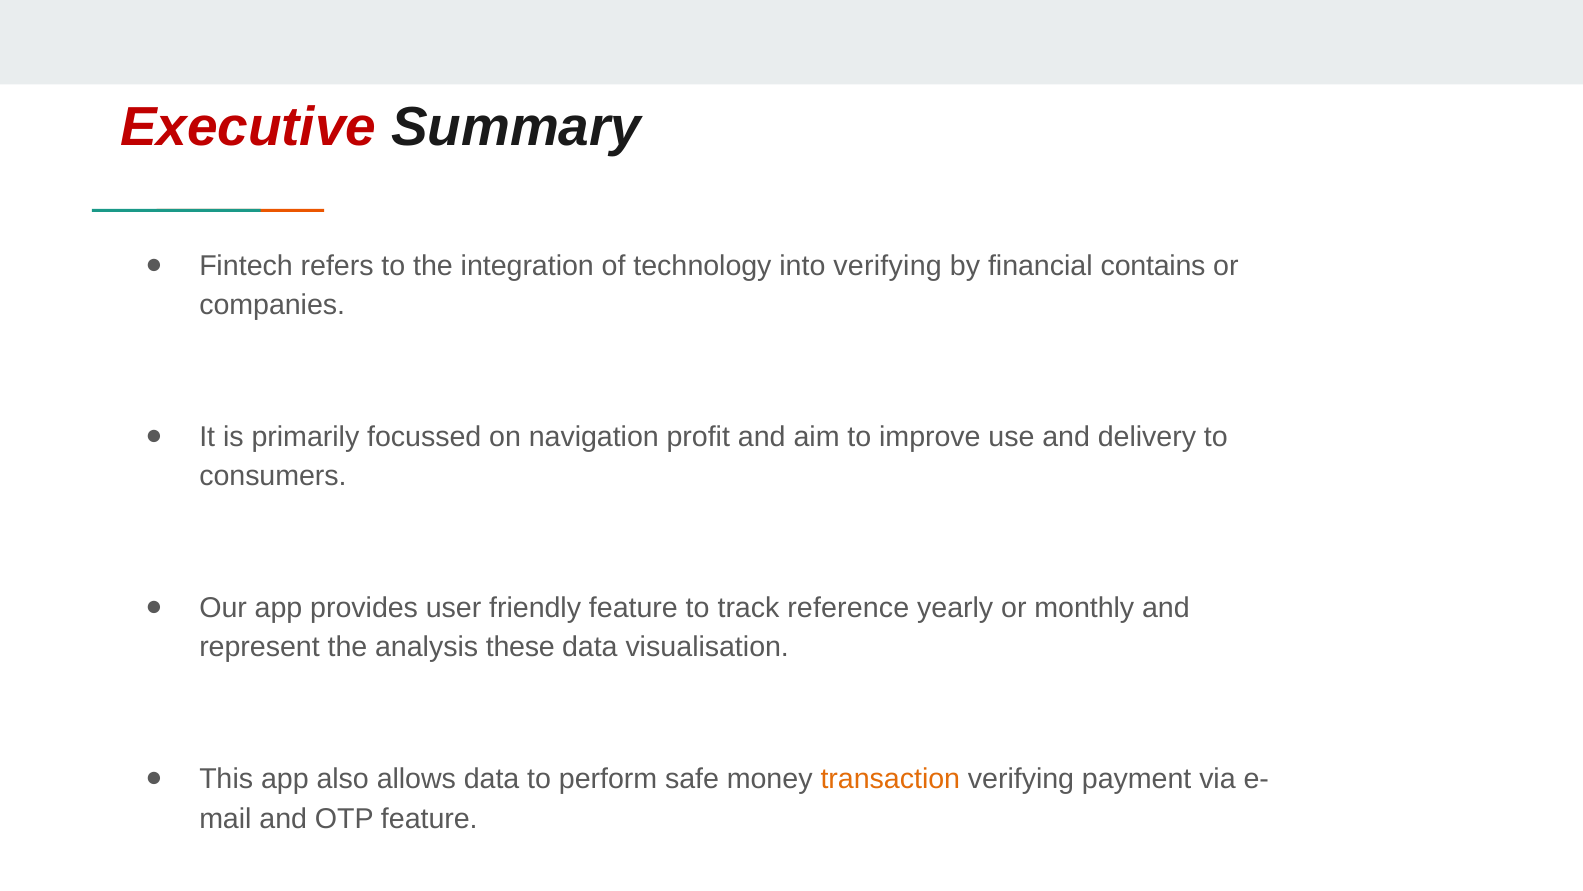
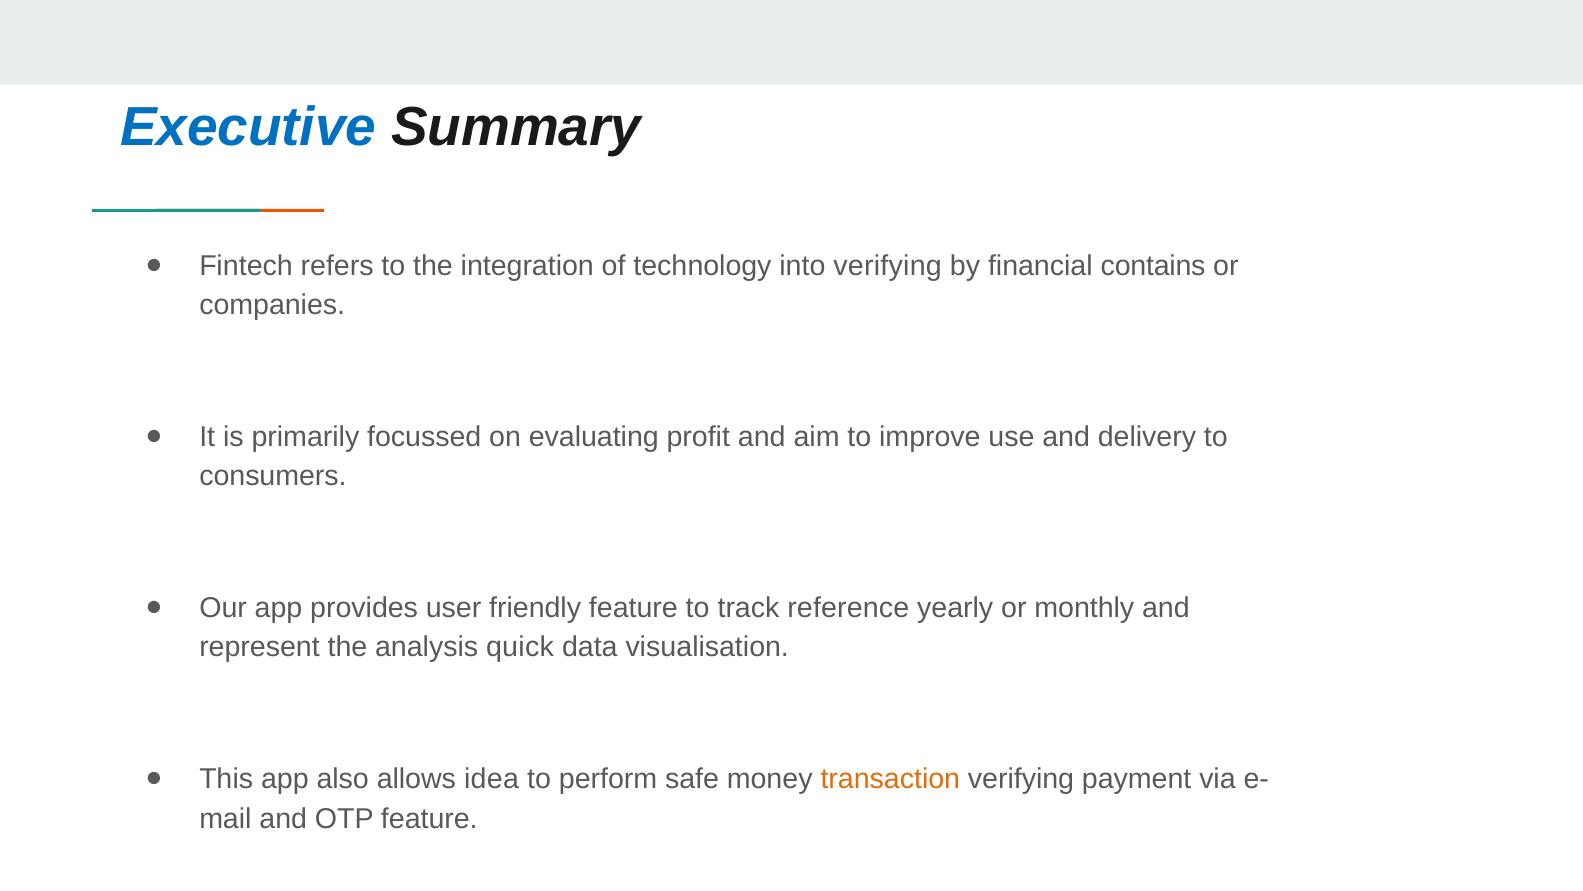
Executive colour: red -> blue
navigation: navigation -> evaluating
these: these -> quick
allows data: data -> idea
